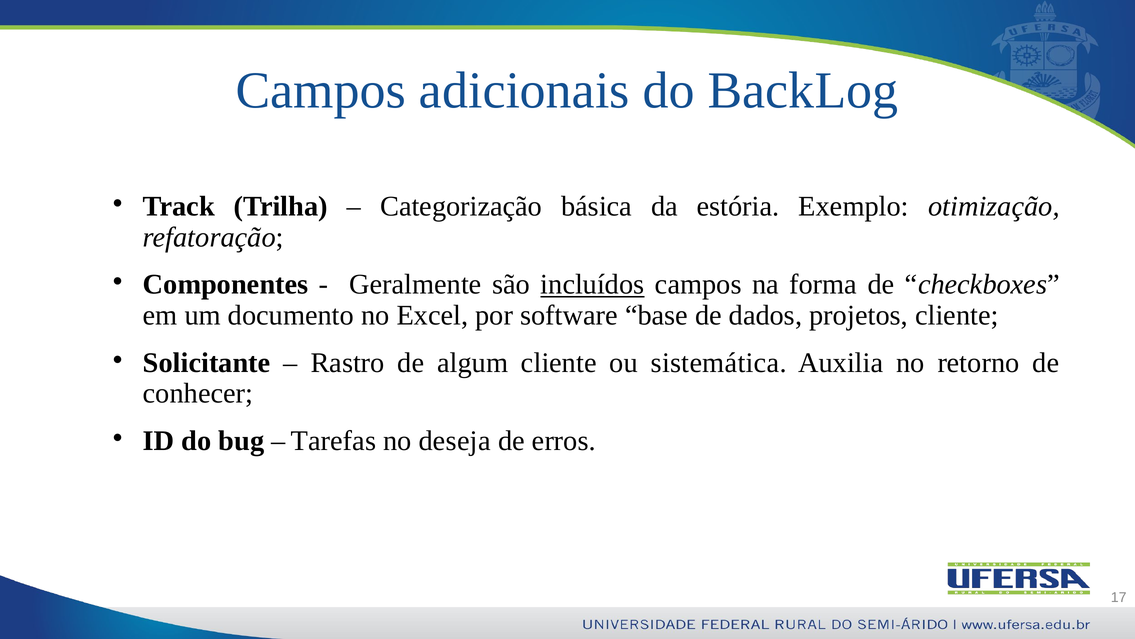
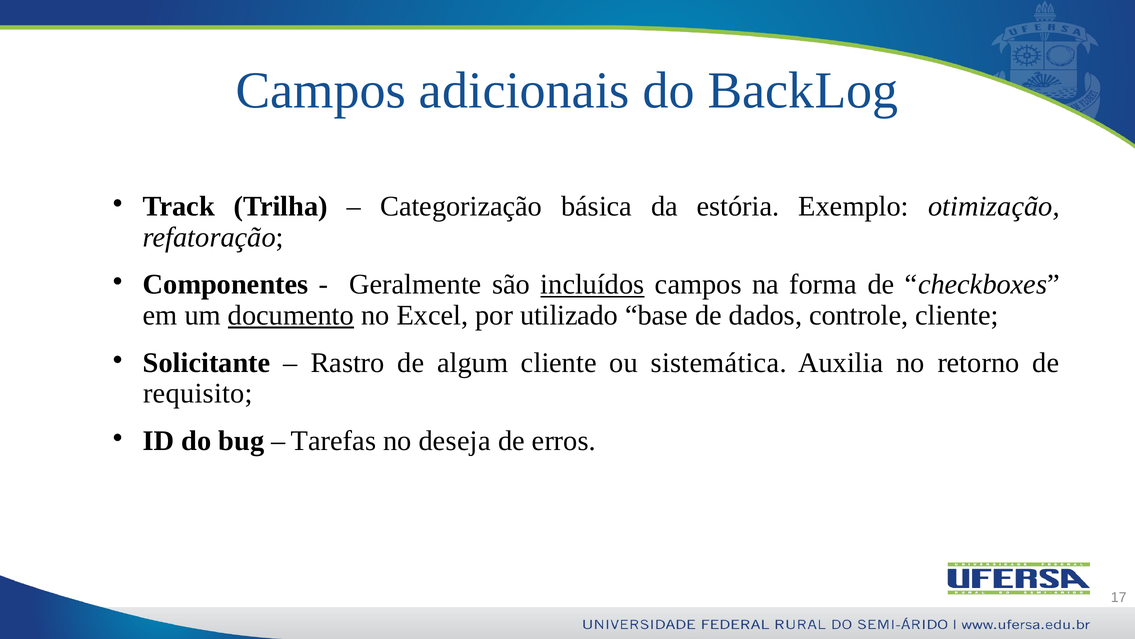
documento underline: none -> present
software: software -> utilizado
projetos: projetos -> controle
conhecer: conhecer -> requisito
